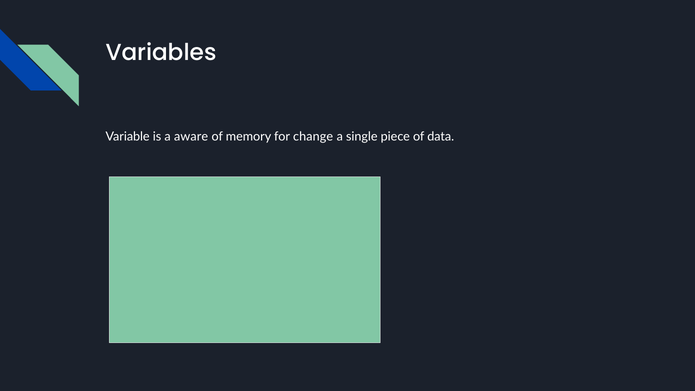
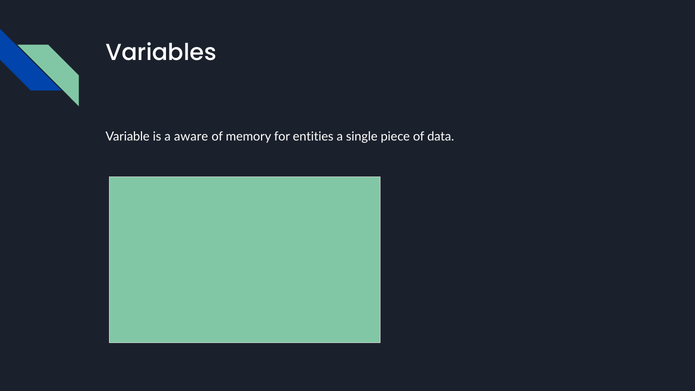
change: change -> entities
